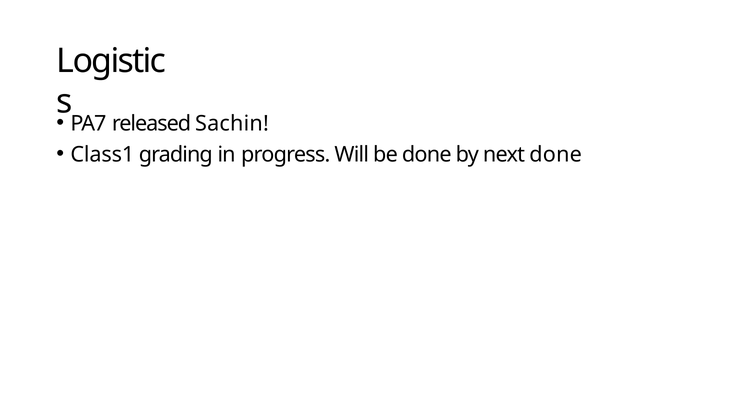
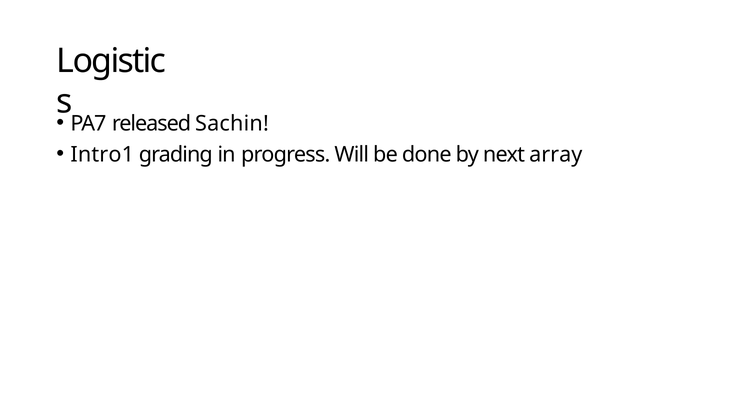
Class1: Class1 -> Intro1
next done: done -> array
